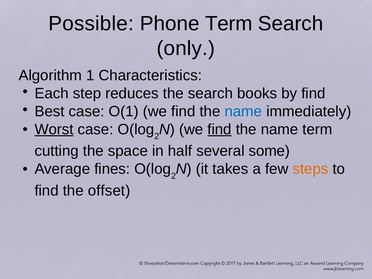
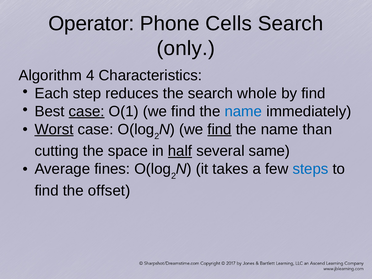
Possible: Possible -> Operator
Phone Term: Term -> Cells
1: 1 -> 4
books: books -> whole
case at (87, 111) underline: none -> present
name term: term -> than
half underline: none -> present
some: some -> same
steps colour: orange -> blue
